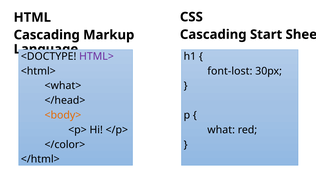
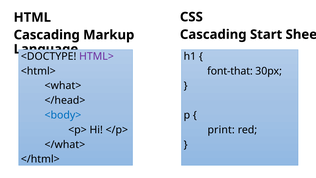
font-lost: font-lost -> font-that
<body> colour: orange -> blue
what: what -> print
</color>: </color> -> </what>
